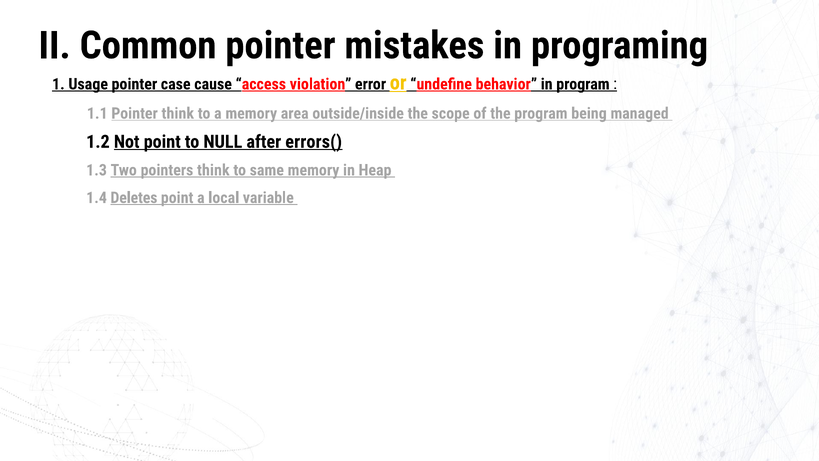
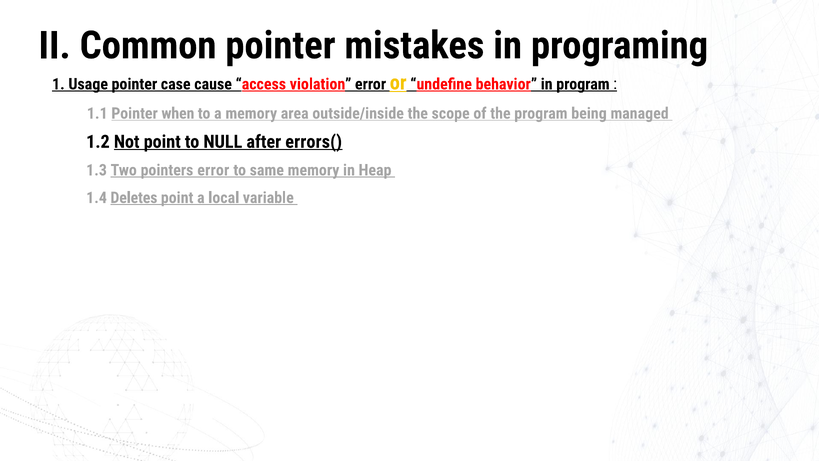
Pointer think: think -> when
pointers think: think -> error
